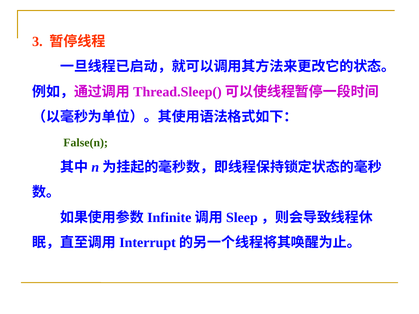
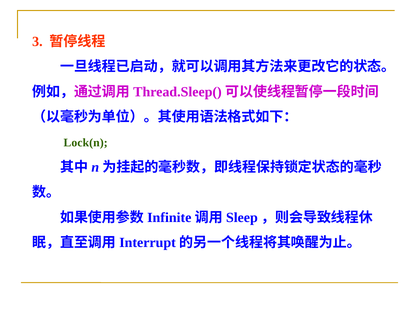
False(n: False(n -> Lock(n
